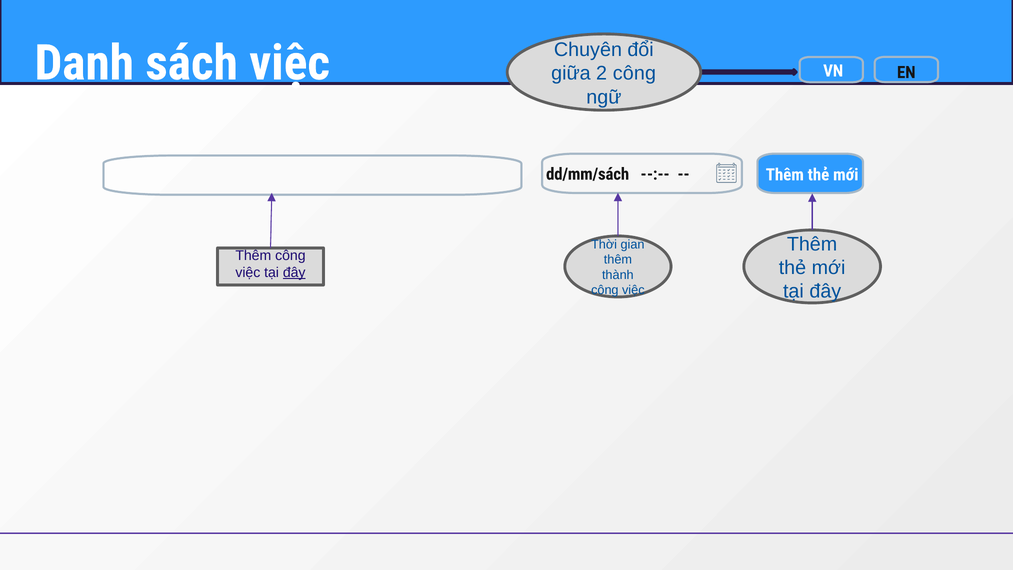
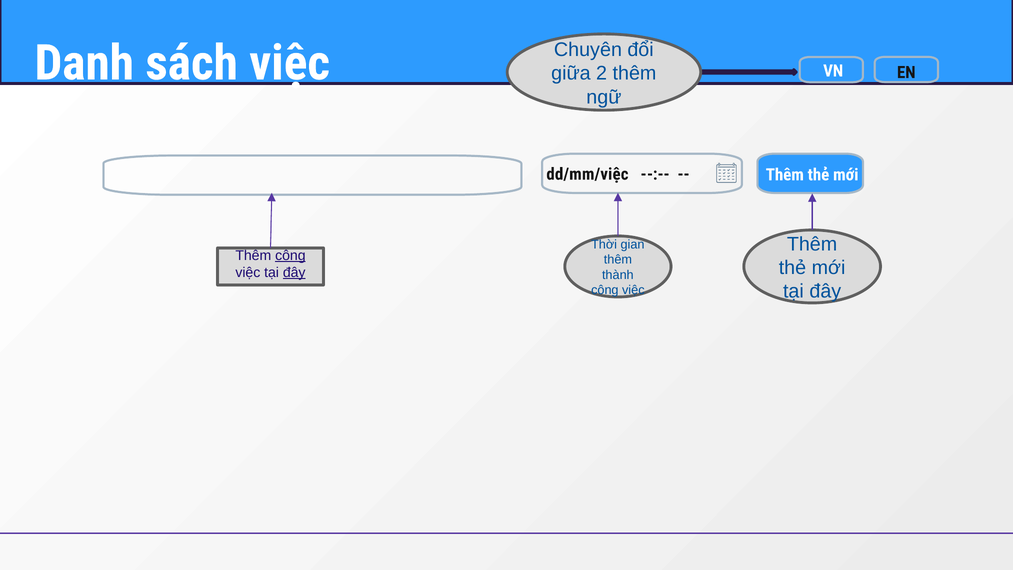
2 công: công -> thêm
dd/mm/sách: dd/mm/sách -> dd/mm/việc
công at (290, 256) underline: none -> present
